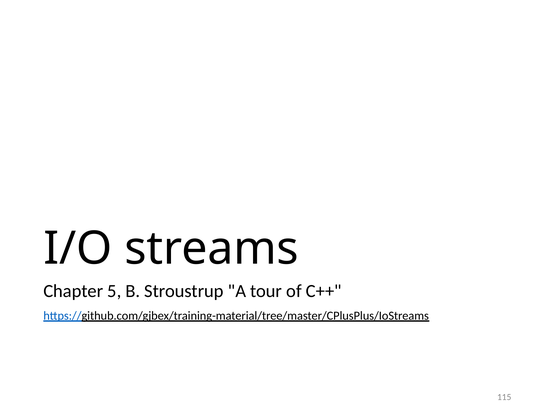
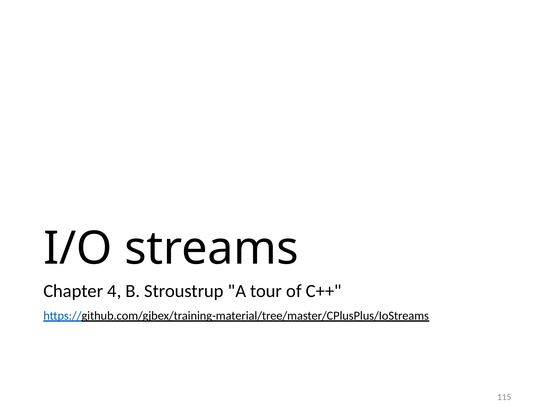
5: 5 -> 4
